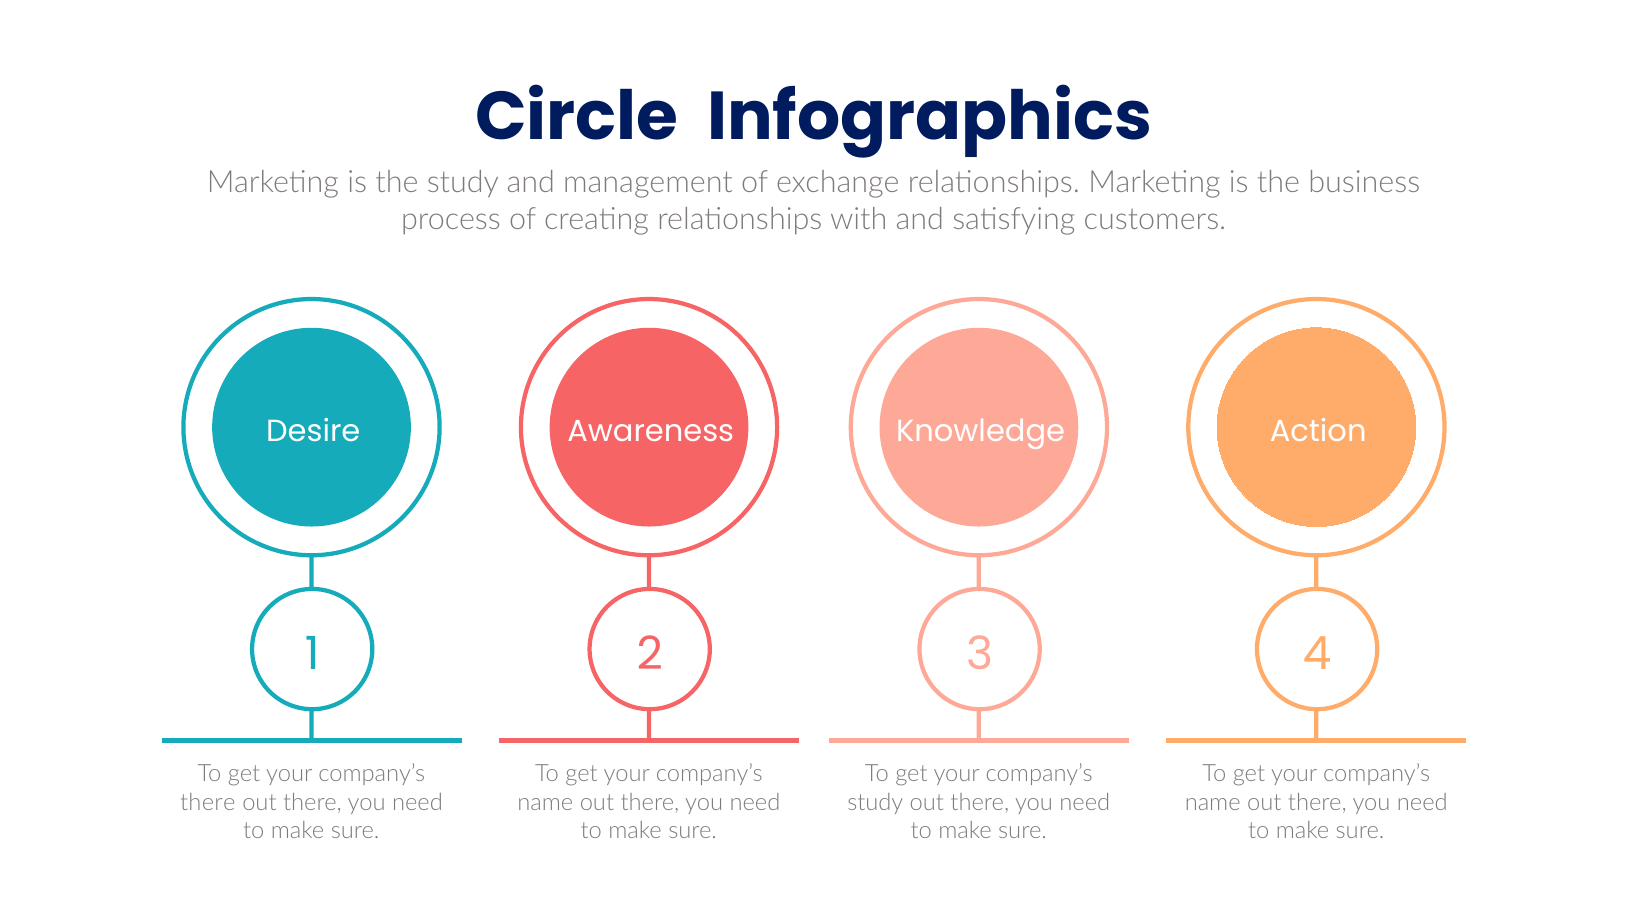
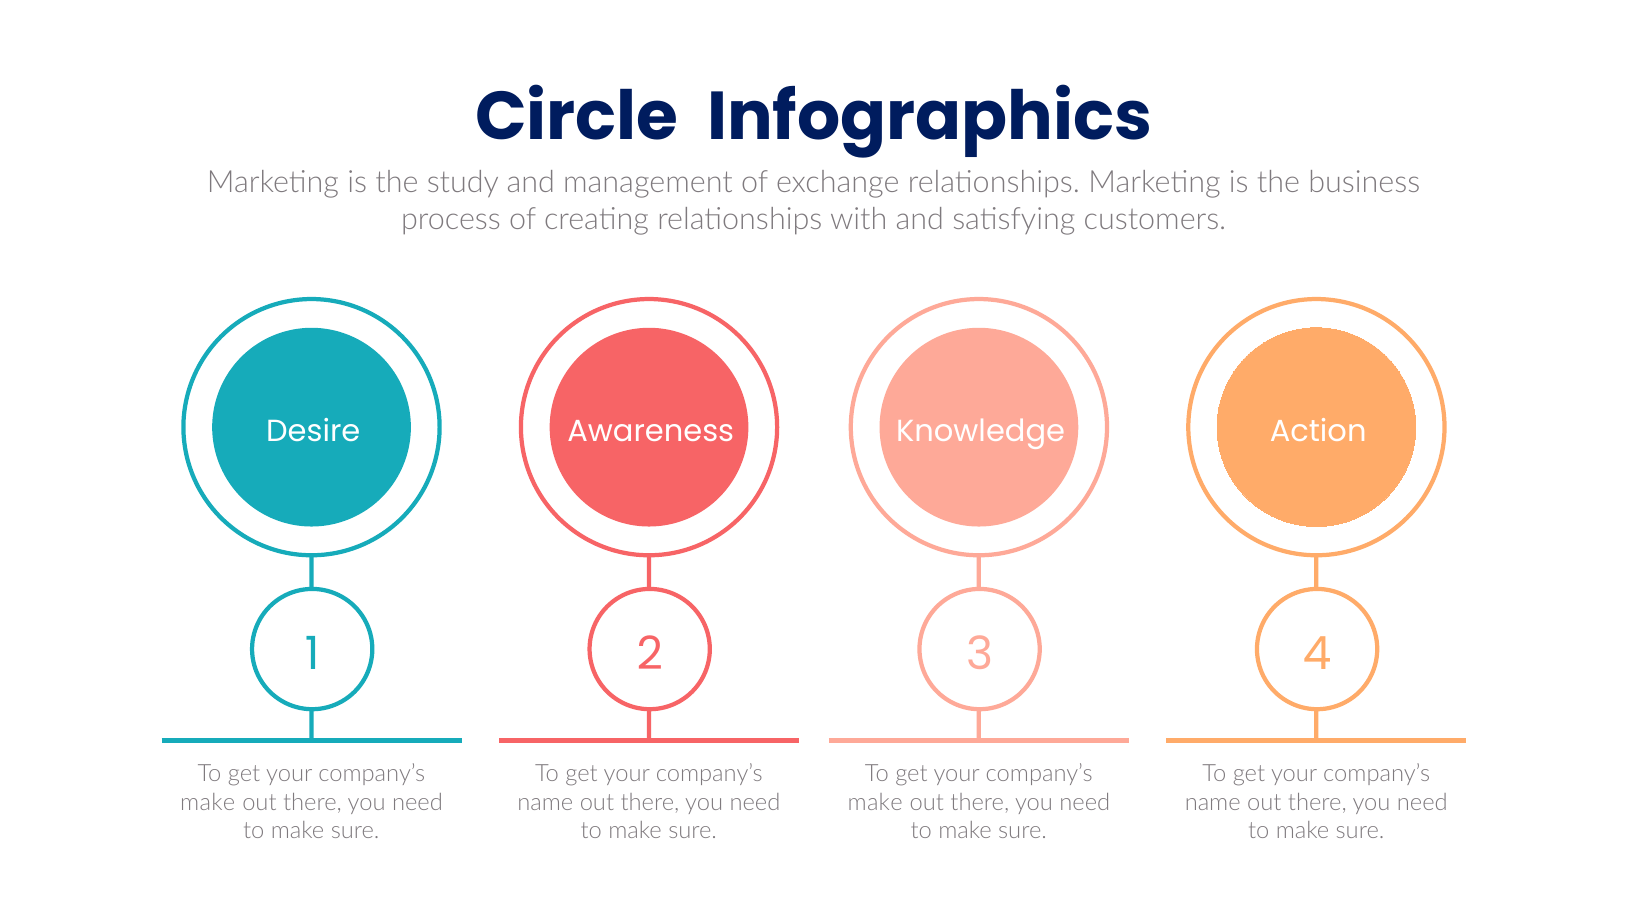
there at (208, 803): there -> make
study at (875, 803): study -> make
